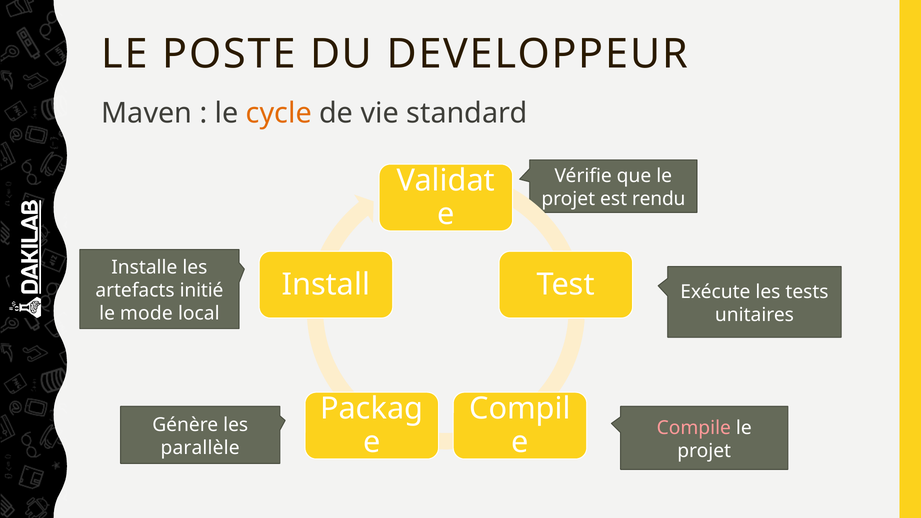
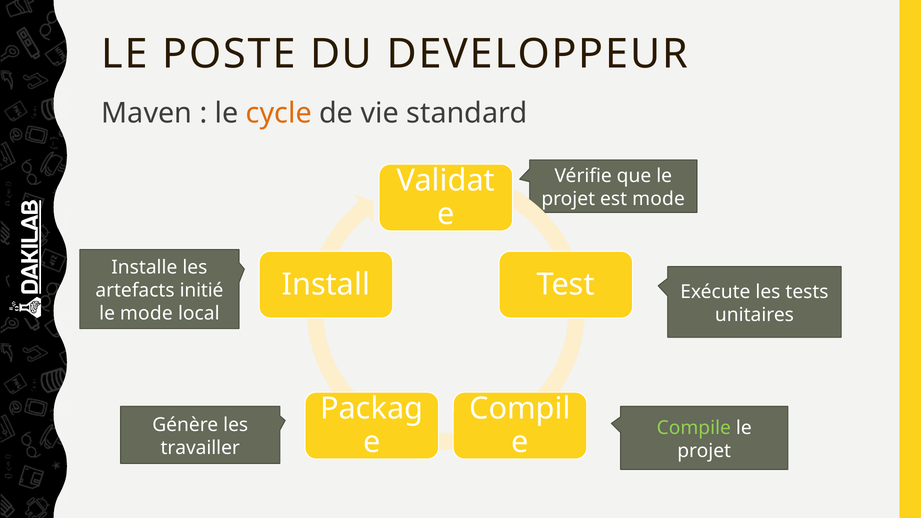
est rendu: rendu -> mode
Compile colour: pink -> light green
parallèle: parallèle -> travailler
